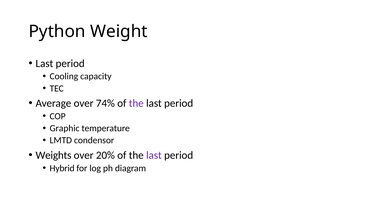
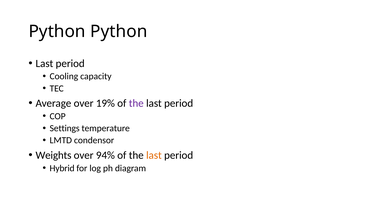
Python Weight: Weight -> Python
74%: 74% -> 19%
Graphic: Graphic -> Settings
20%: 20% -> 94%
last at (154, 155) colour: purple -> orange
